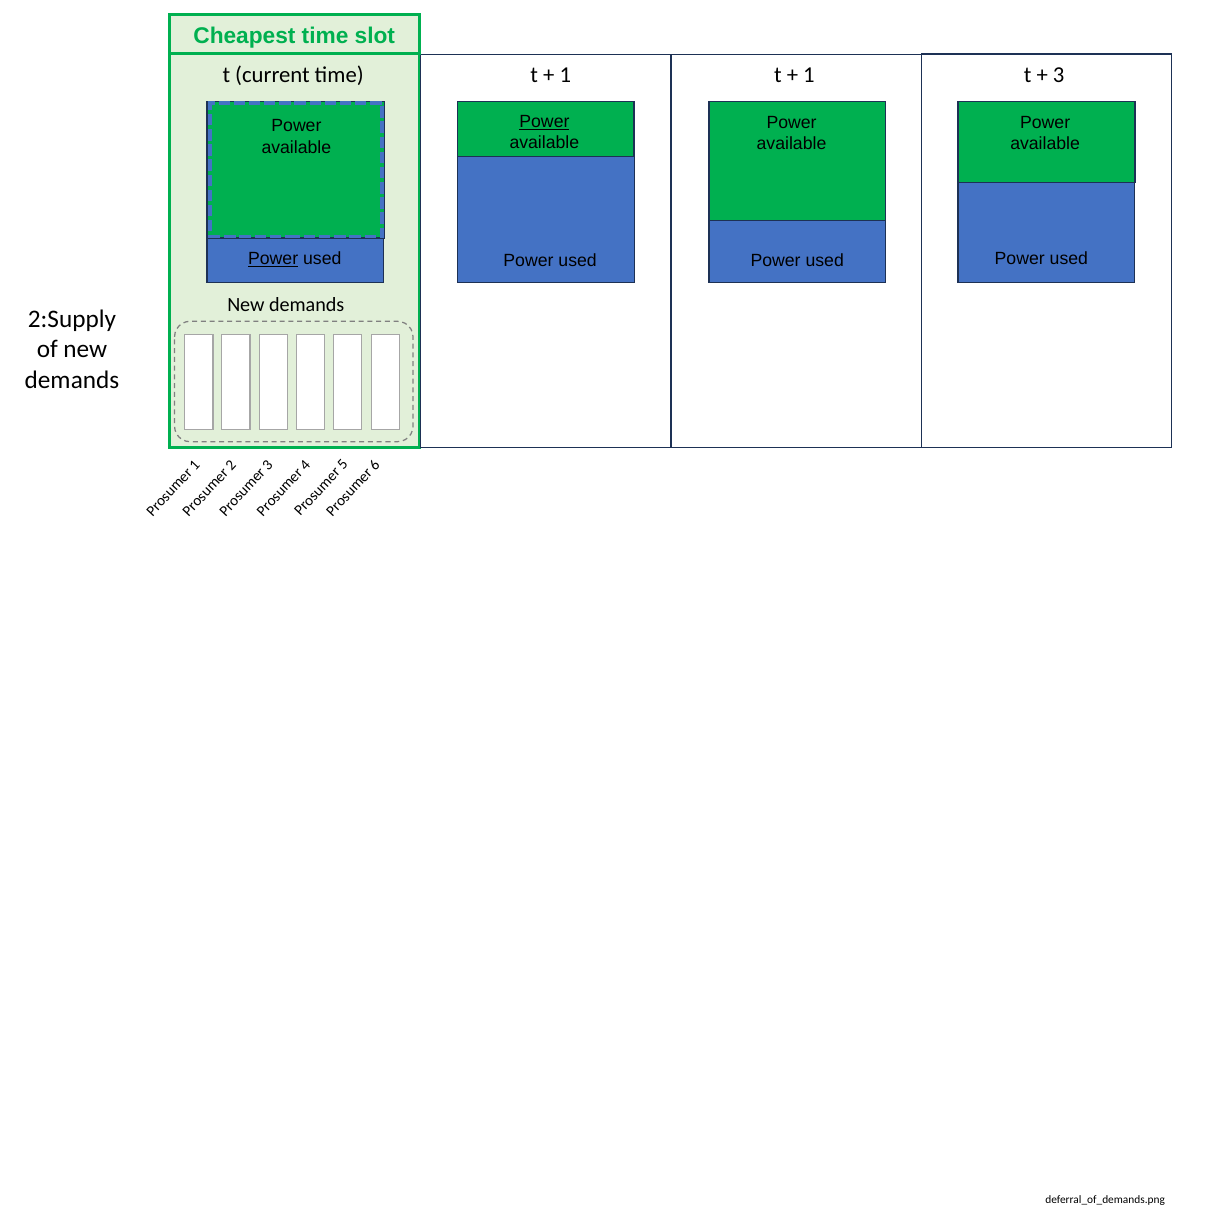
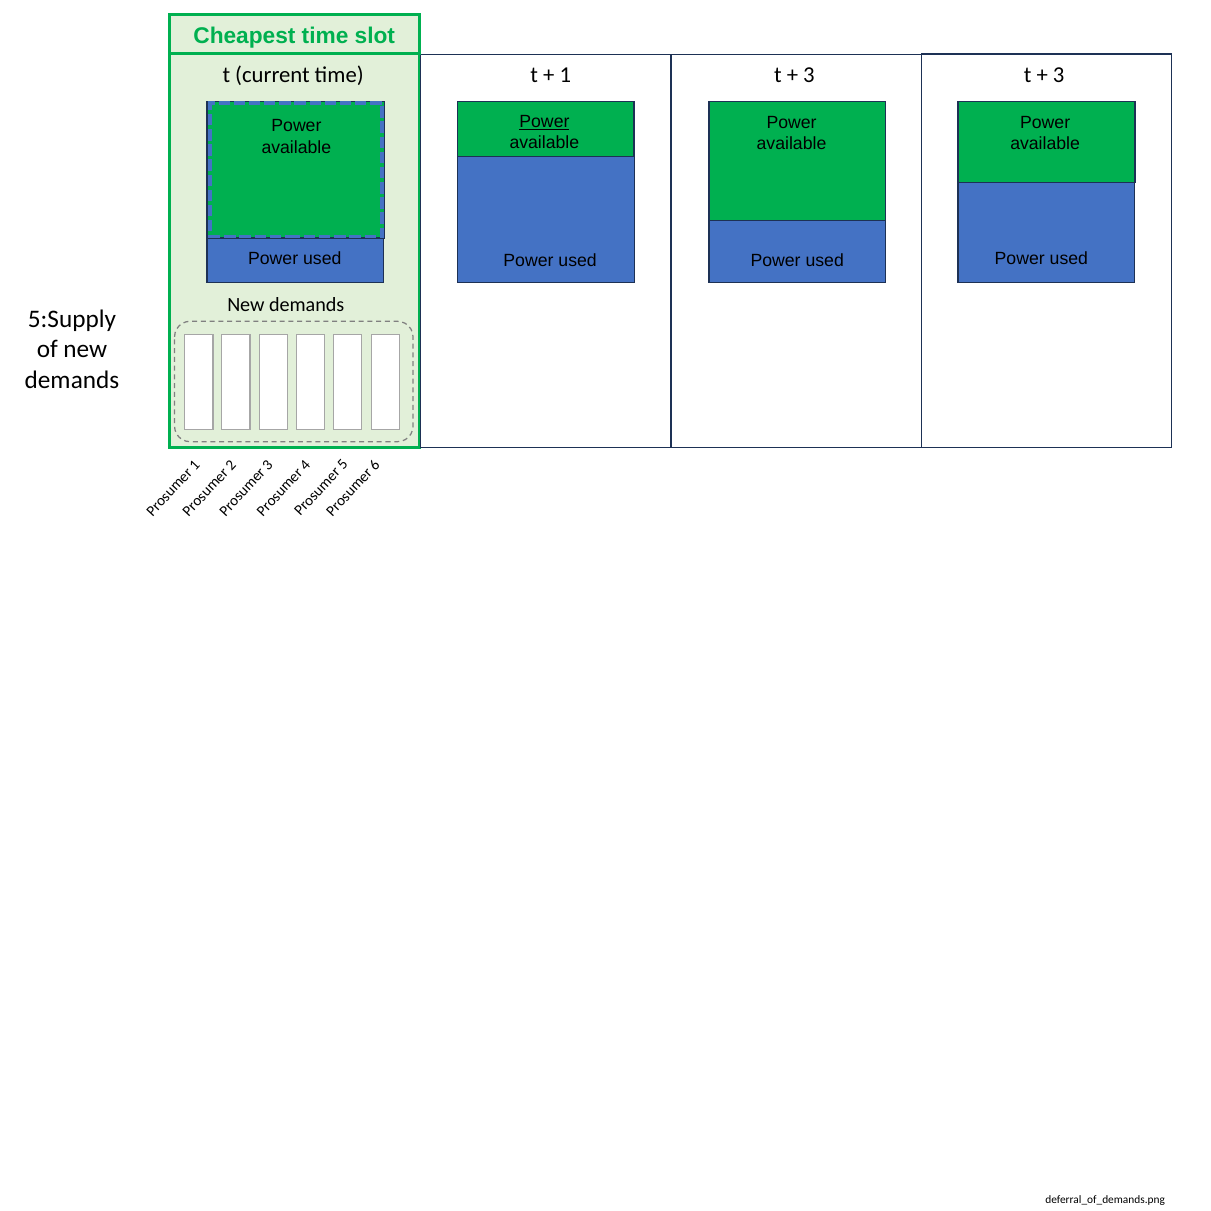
1 at (809, 75): 1 -> 3
Power at (273, 259) underline: present -> none
2:Supply: 2:Supply -> 5:Supply
